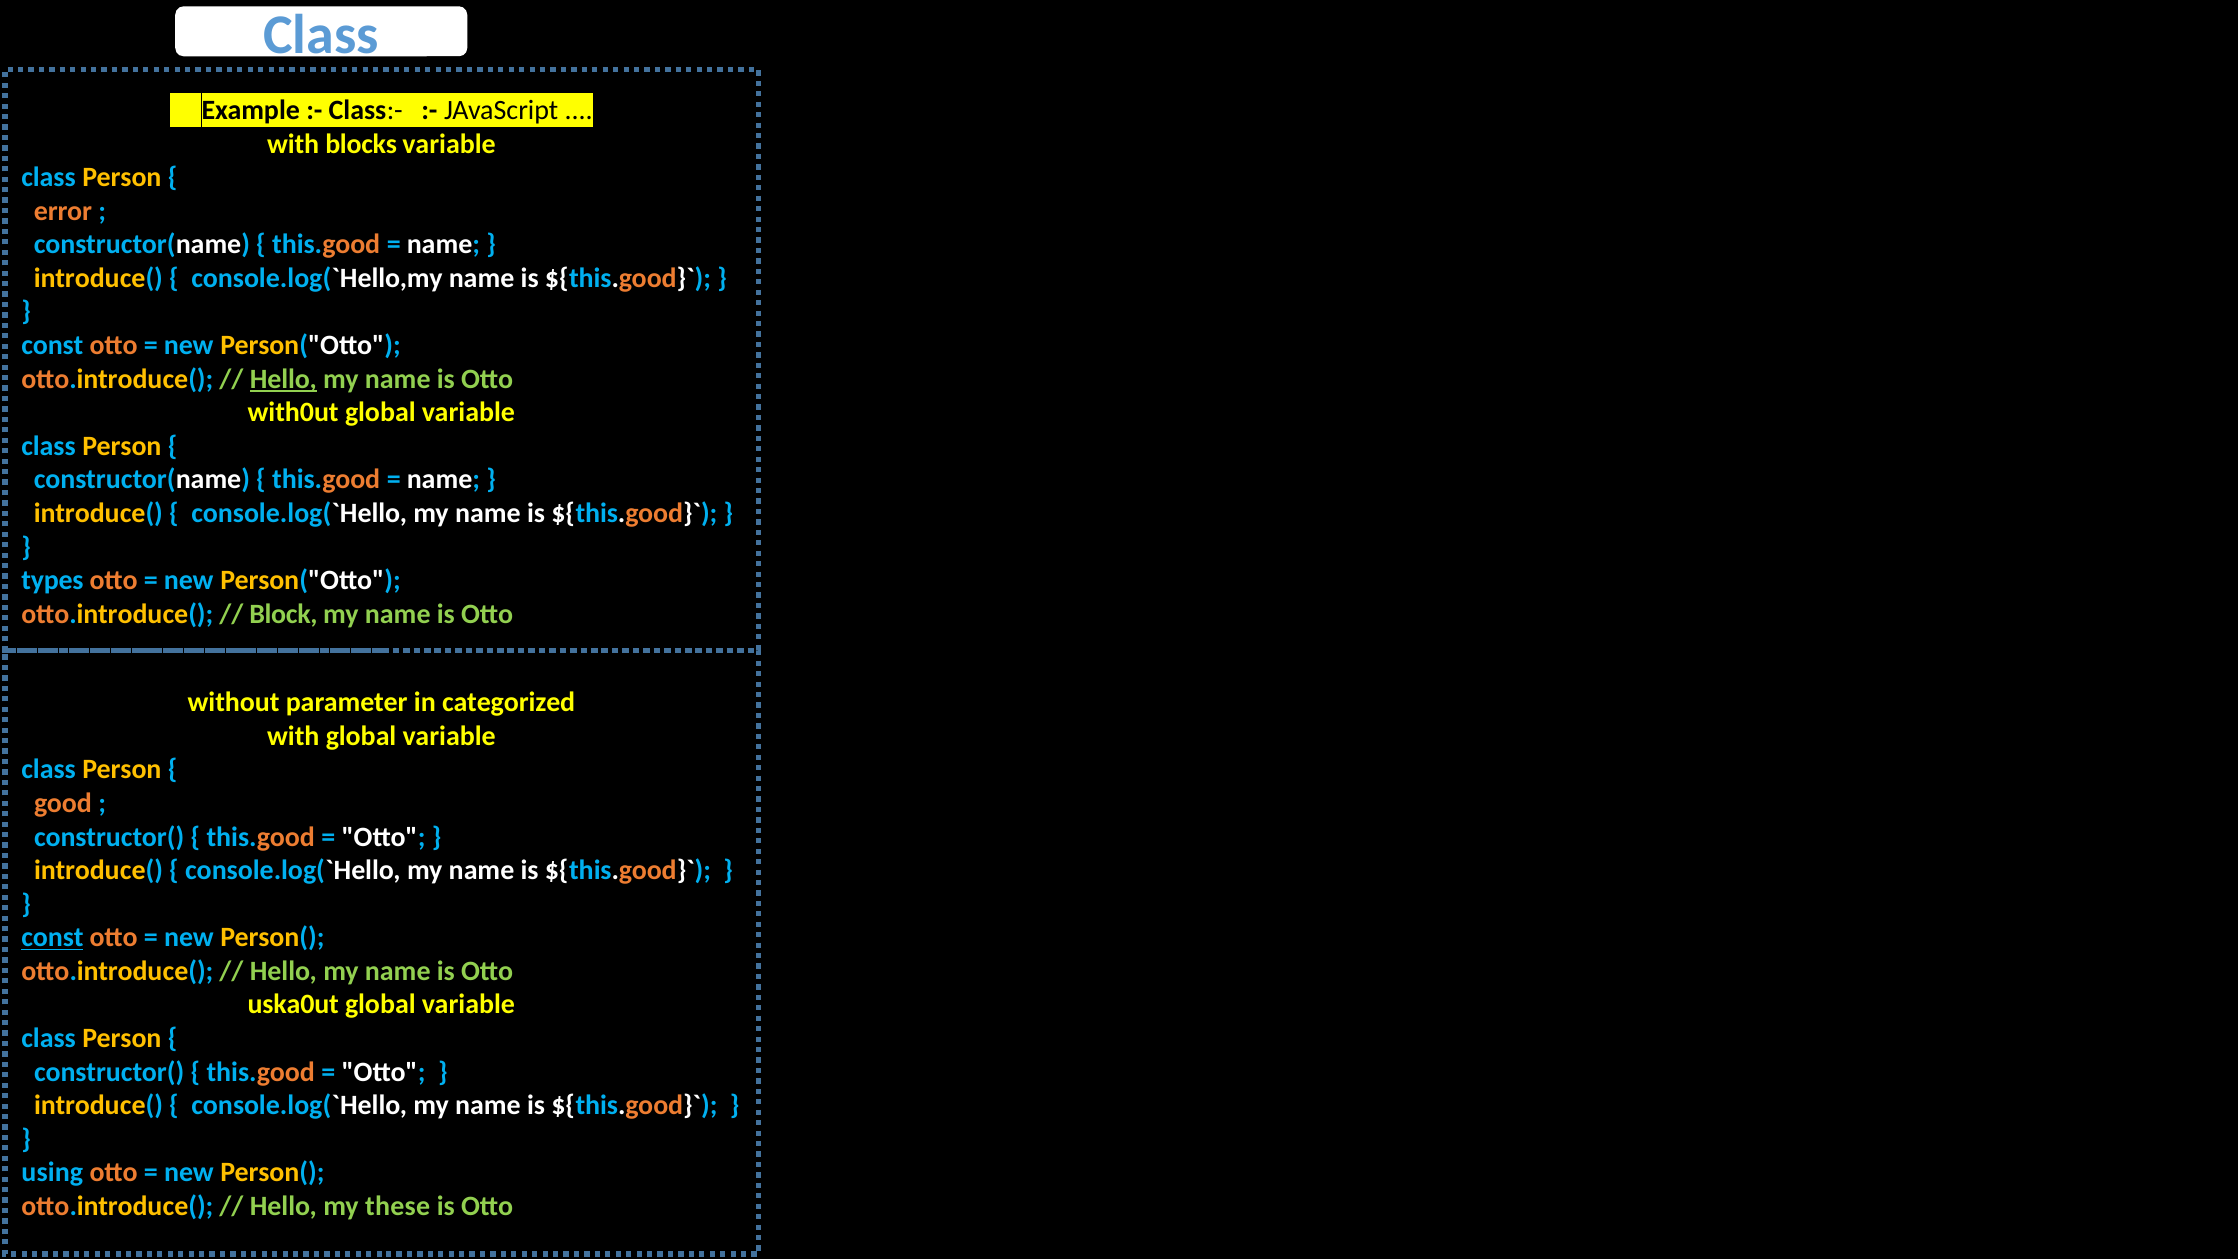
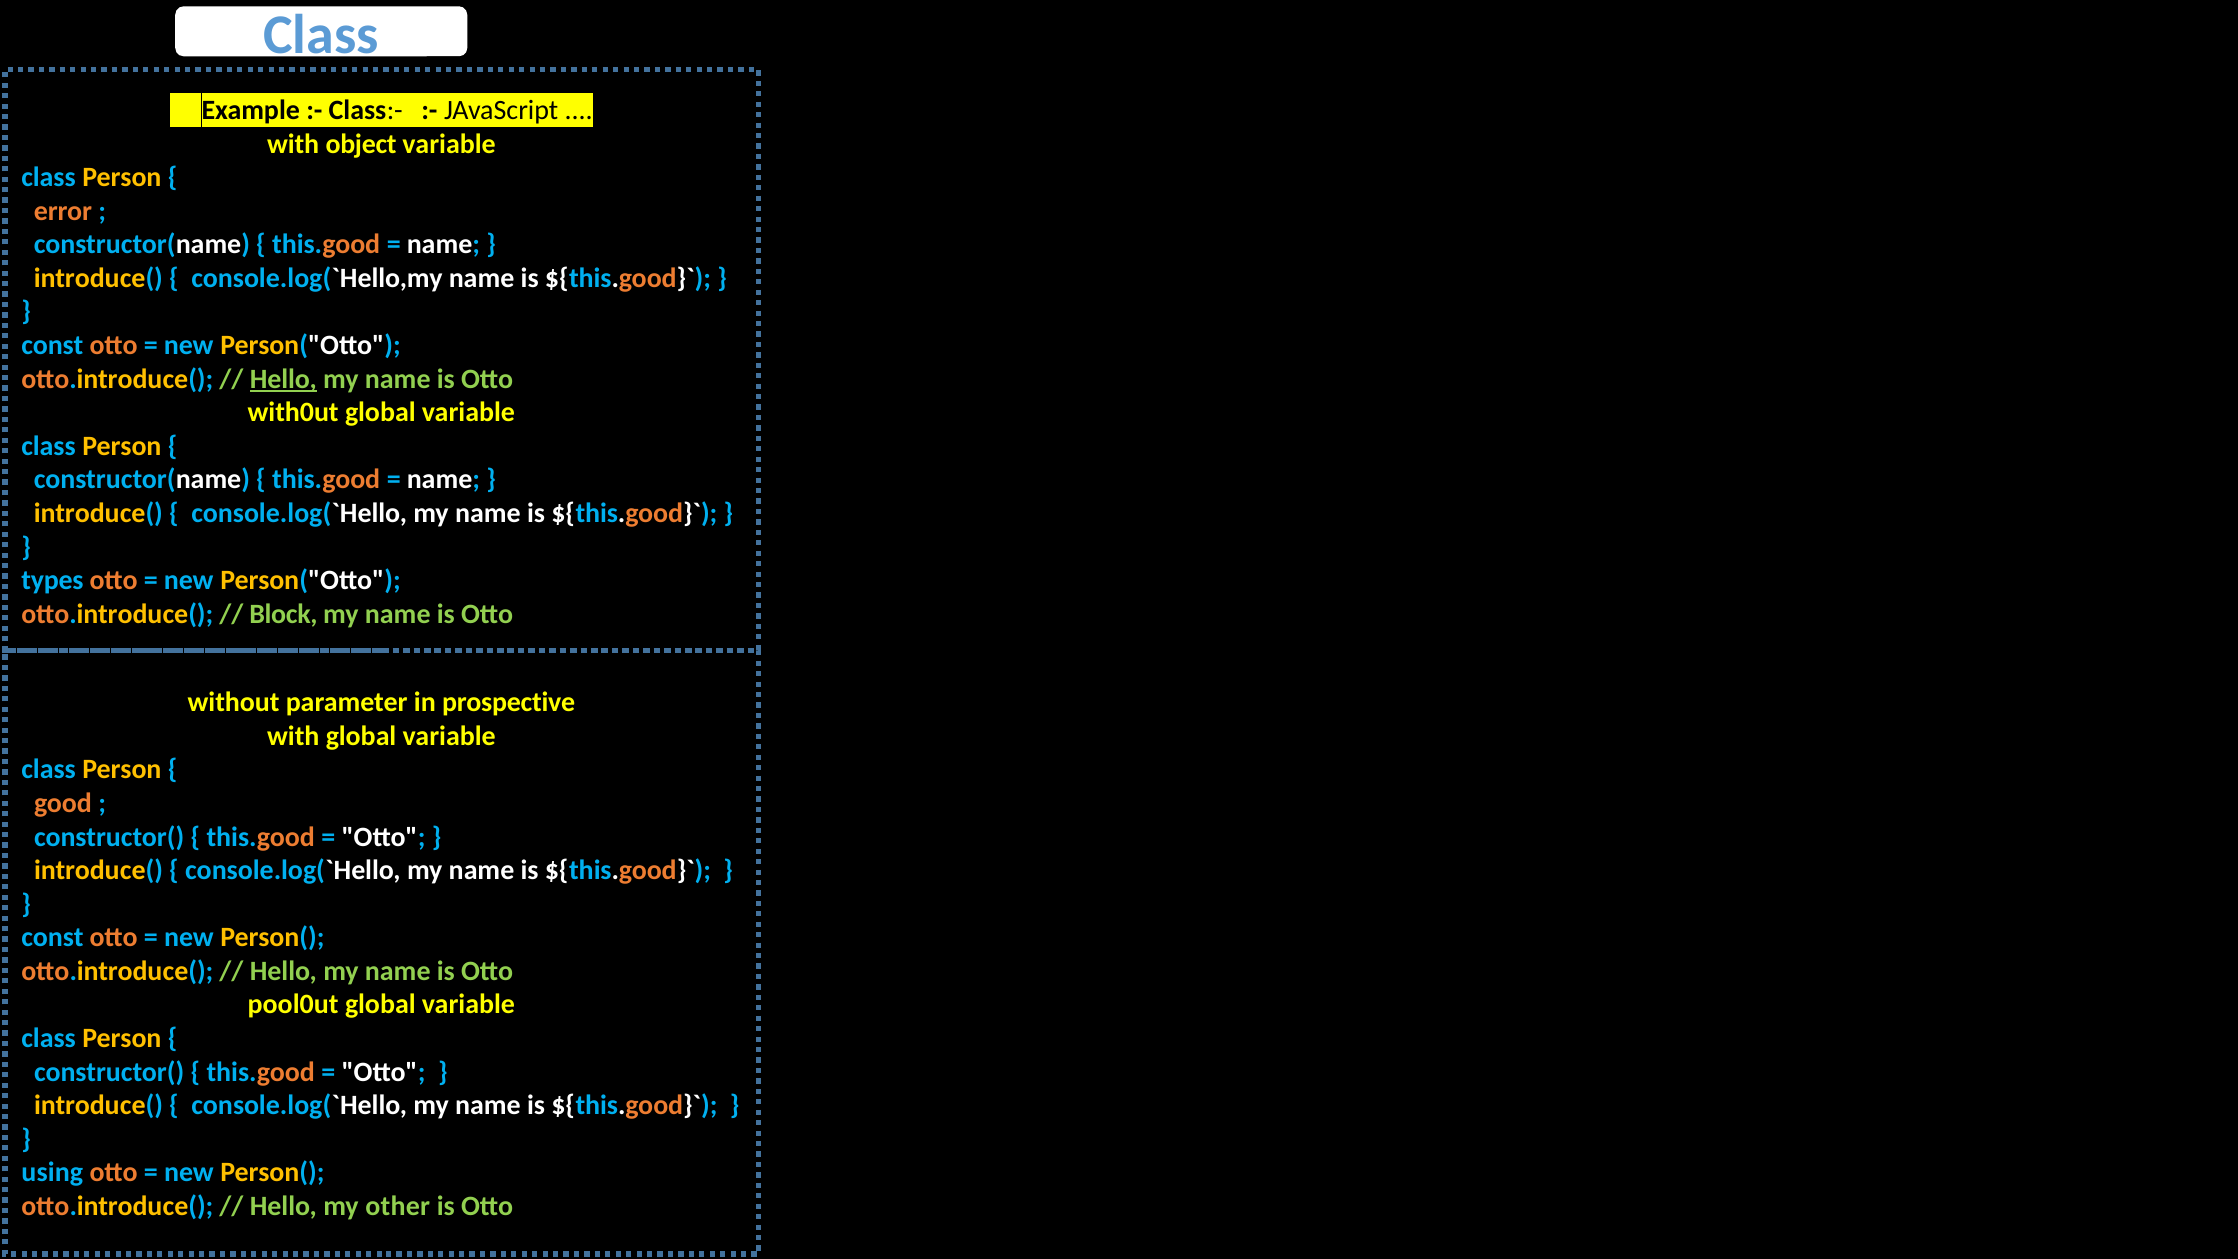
blocks: blocks -> object
categorized: categorized -> prospective
const at (52, 937) underline: present -> none
uska0ut: uska0ut -> pool0ut
these: these -> other
